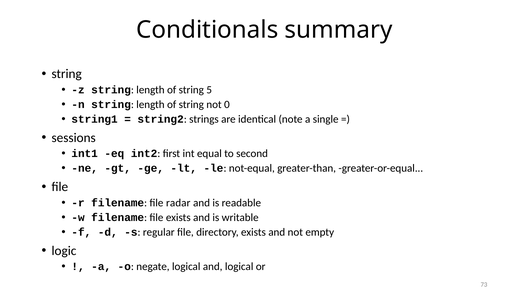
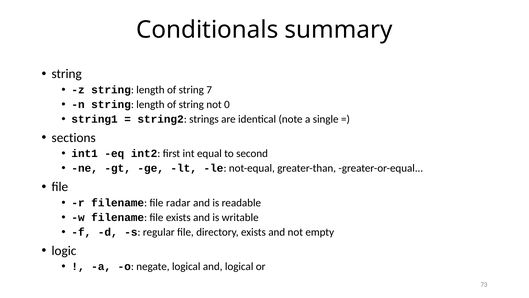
5: 5 -> 7
sessions: sessions -> sections
